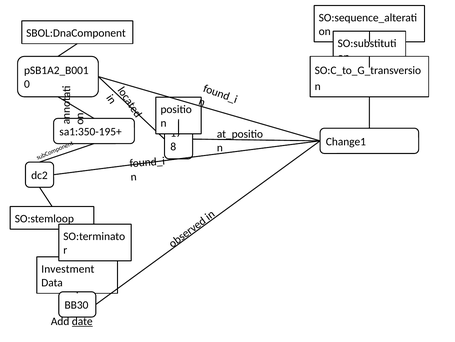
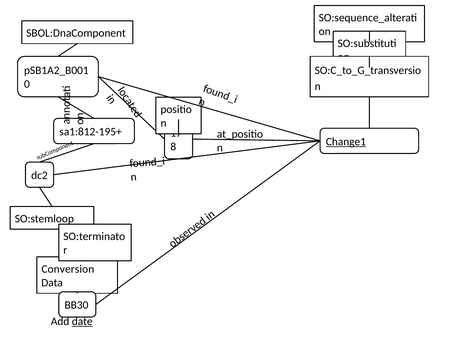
sa1:350-195+: sa1:350-195+ -> sa1:812-195+
Change1 underline: none -> present
Investment: Investment -> Conversion
